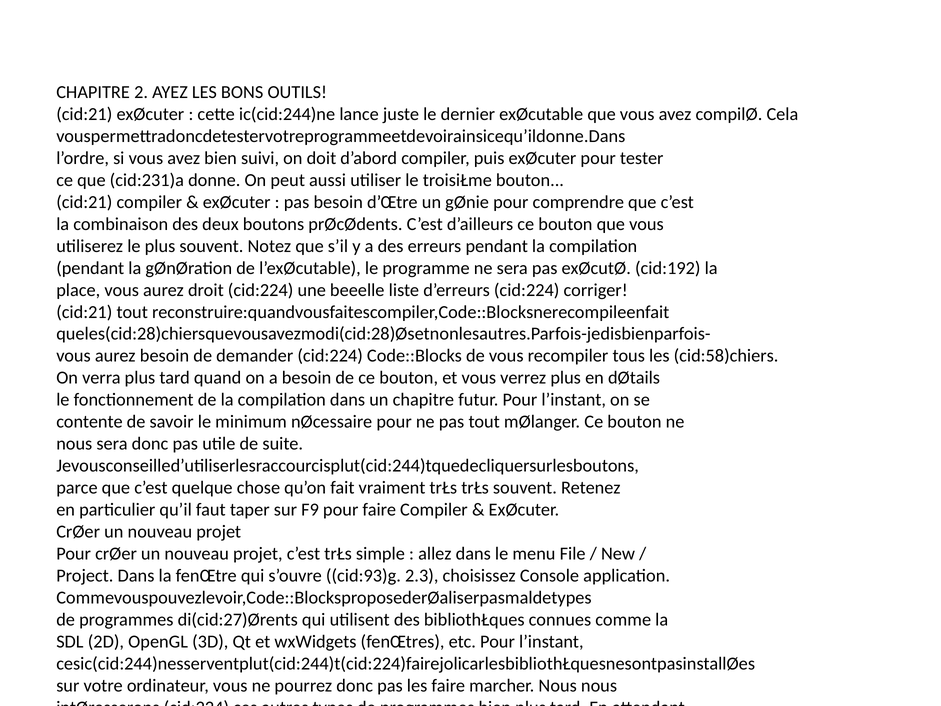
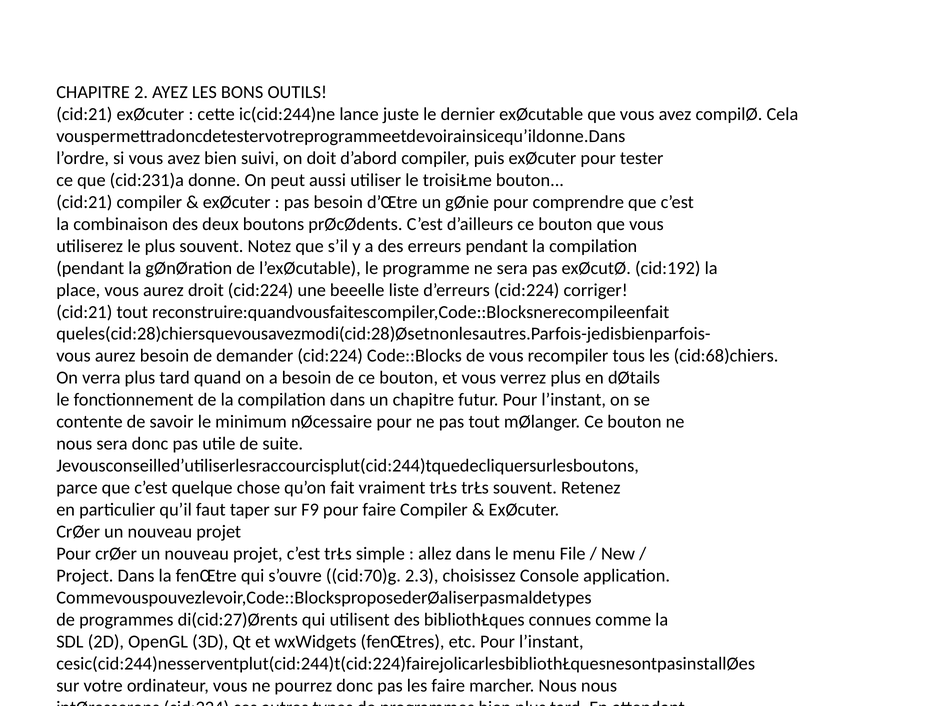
cid:58)chiers: cid:58)chiers -> cid:68)chiers
cid:93)g: cid:93)g -> cid:70)g
